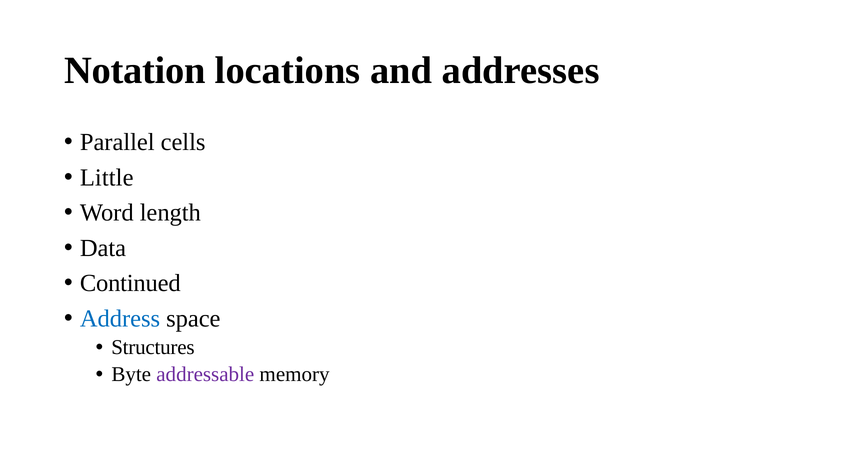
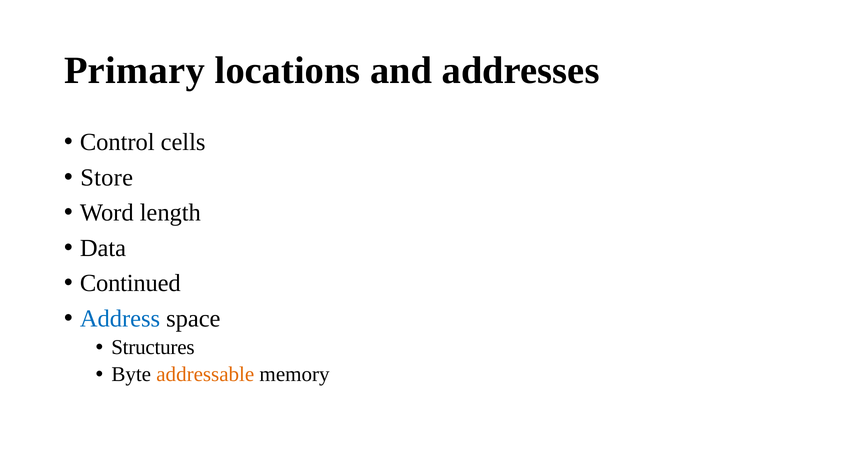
Notation: Notation -> Primary
Parallel: Parallel -> Control
Little: Little -> Store
addressable colour: purple -> orange
